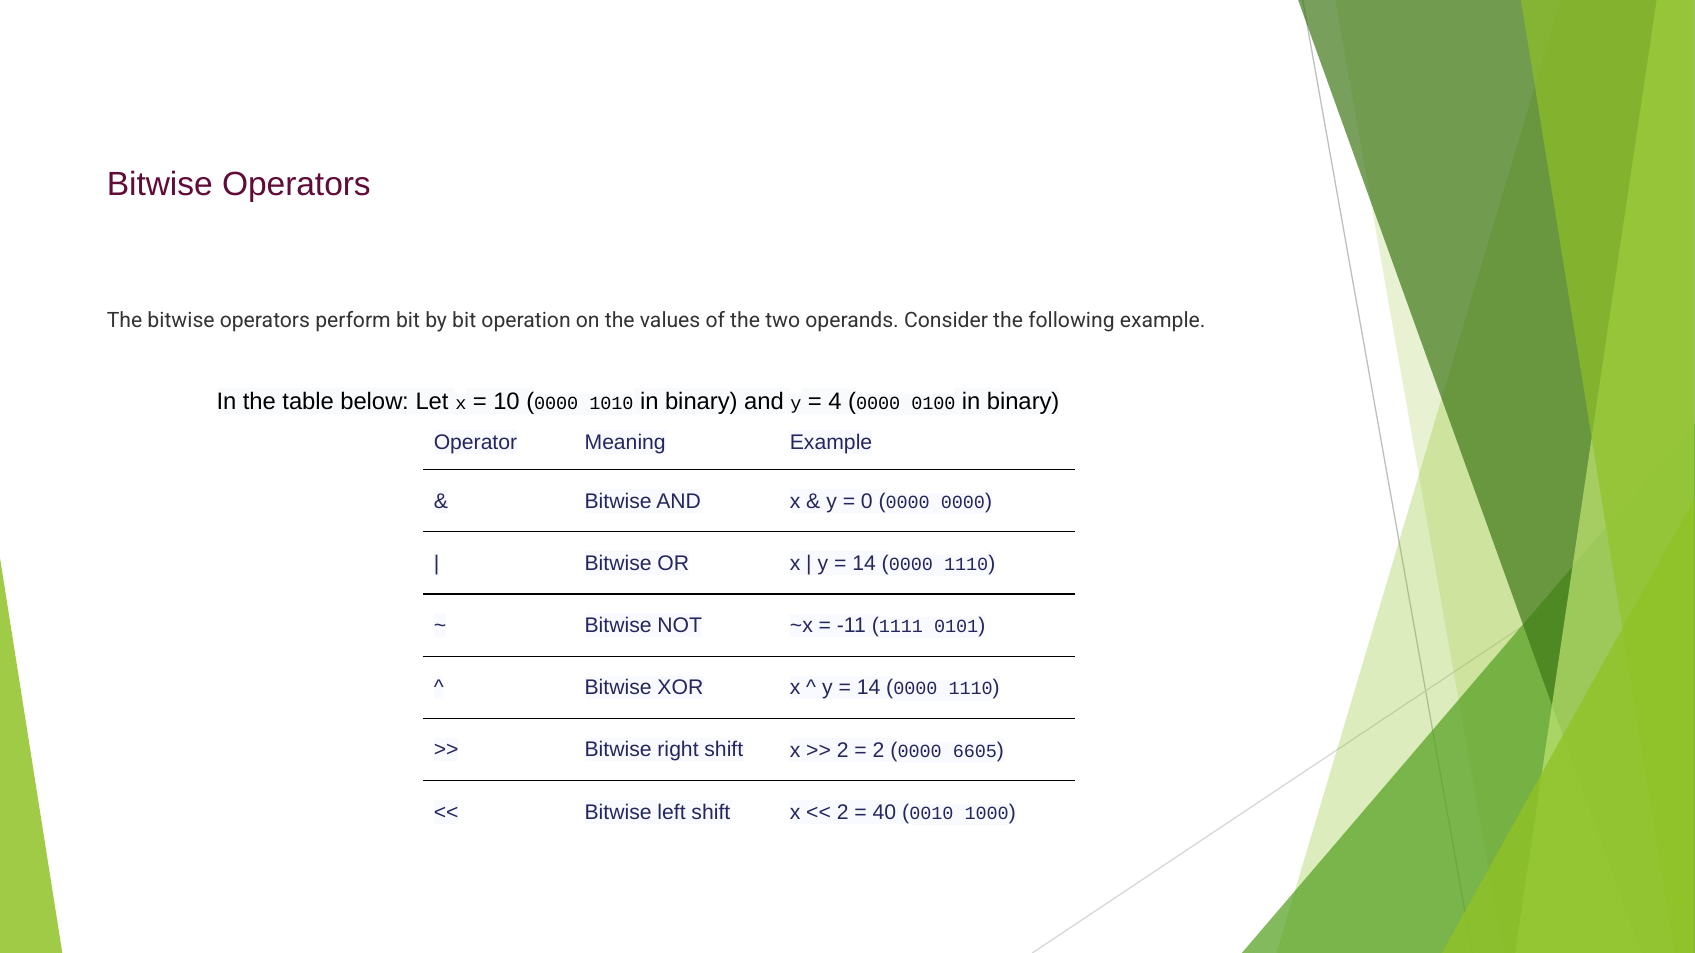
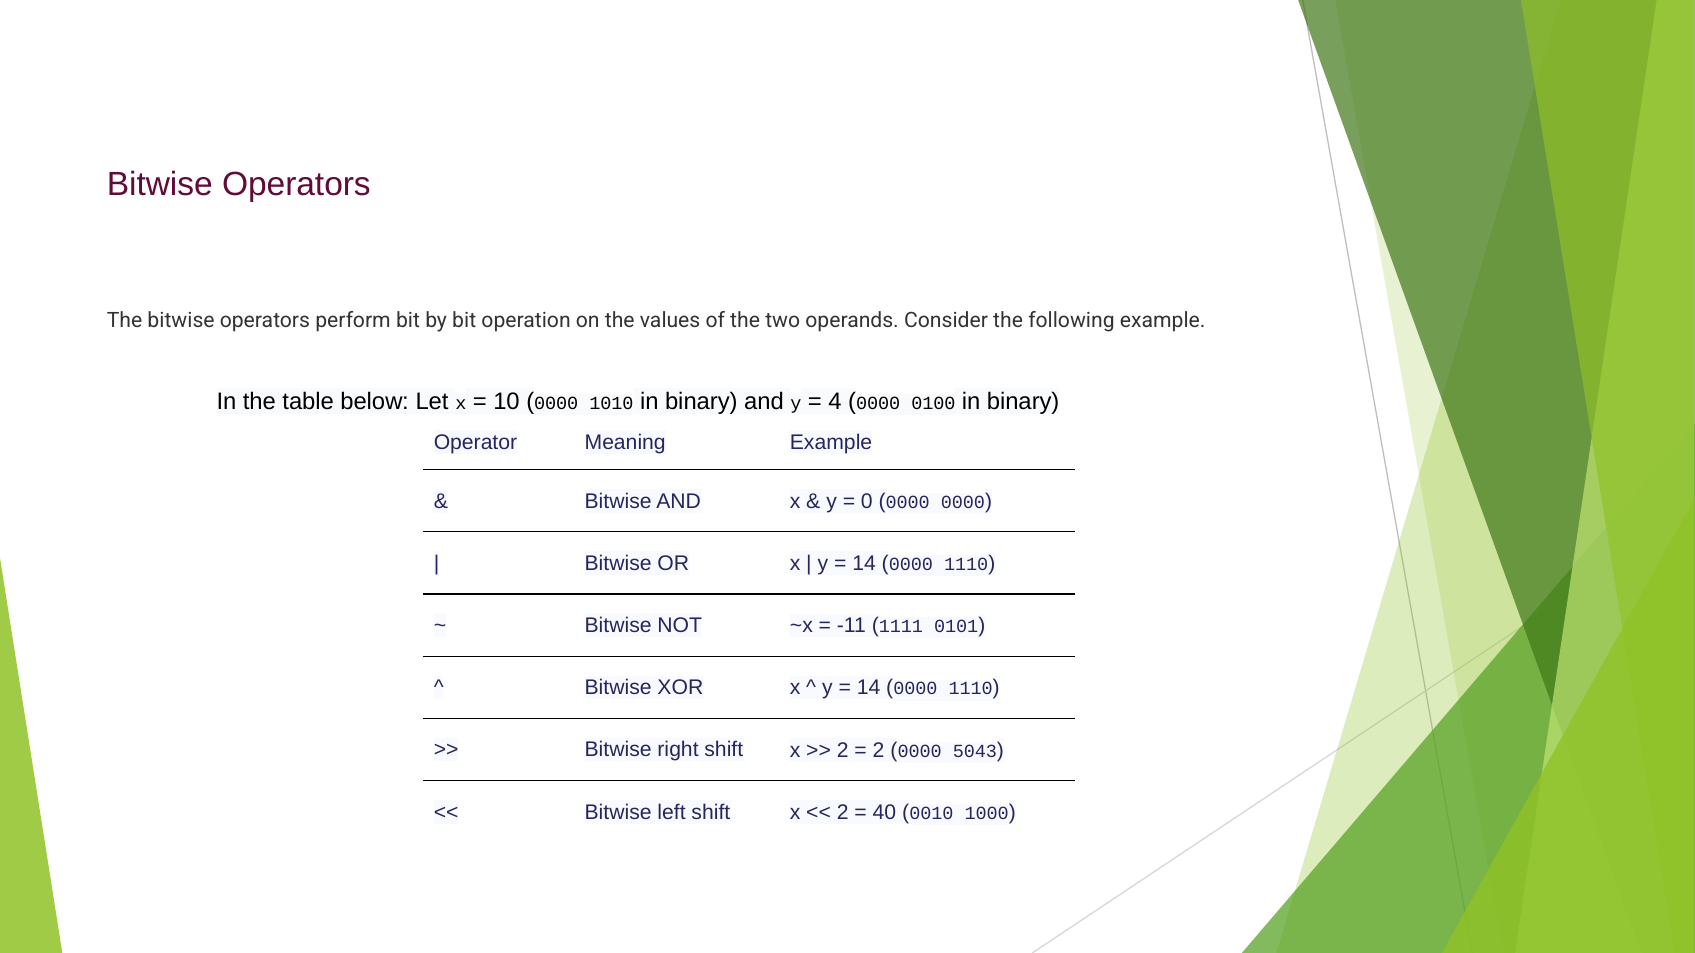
6605: 6605 -> 5043
